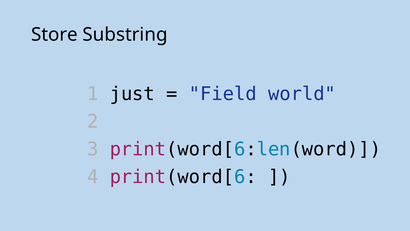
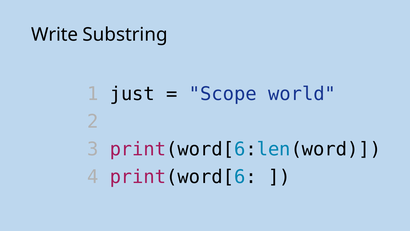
Store: Store -> Write
Field: Field -> Scope
